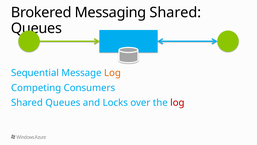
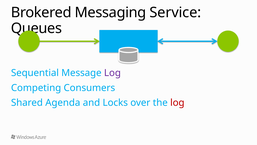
Messaging Shared: Shared -> Service
Log at (112, 73) colour: orange -> purple
Queues at (63, 102): Queues -> Agenda
